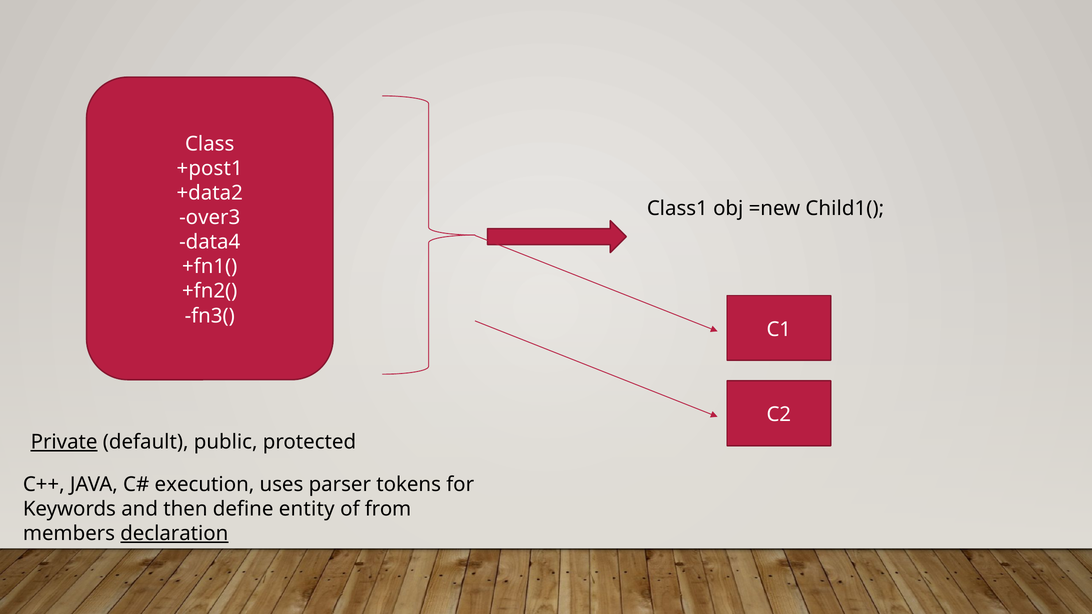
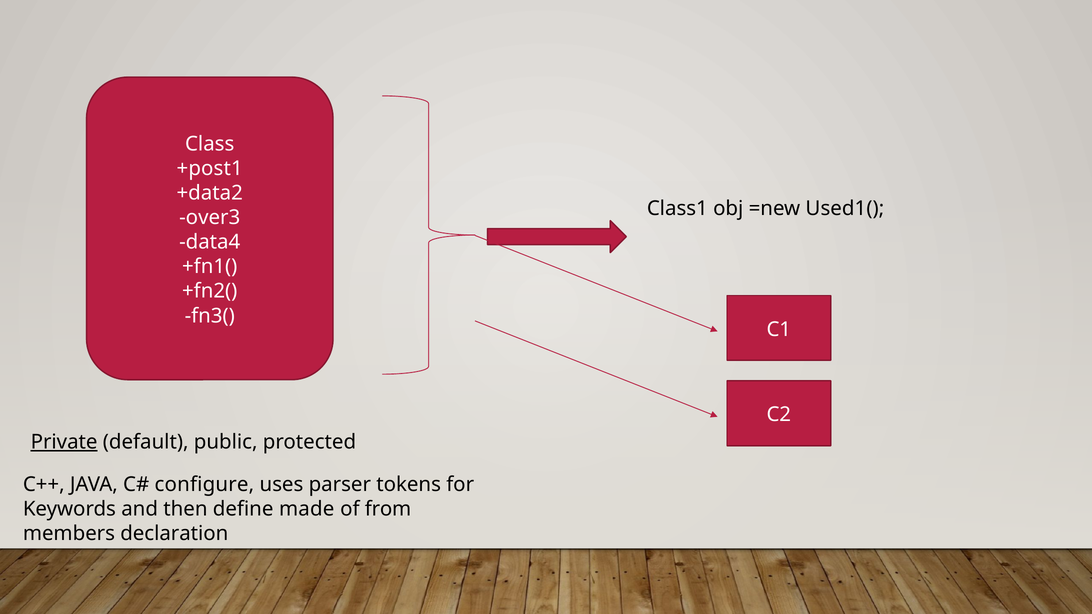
Child1(: Child1( -> Used1(
execution: execution -> configure
entity: entity -> made
declaration underline: present -> none
